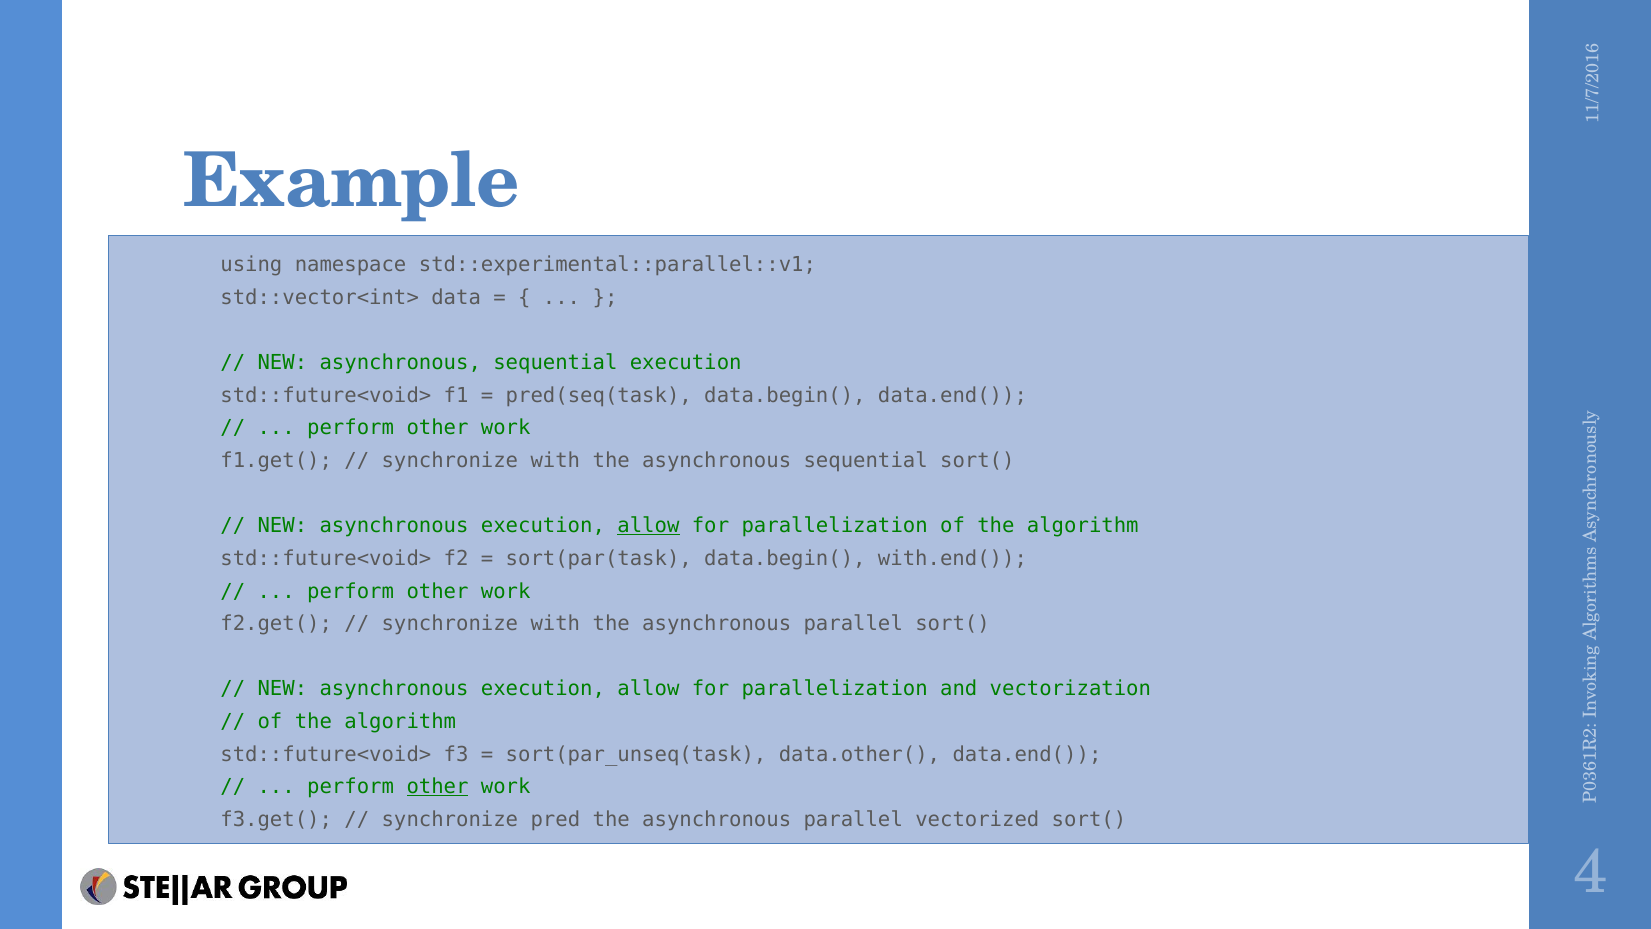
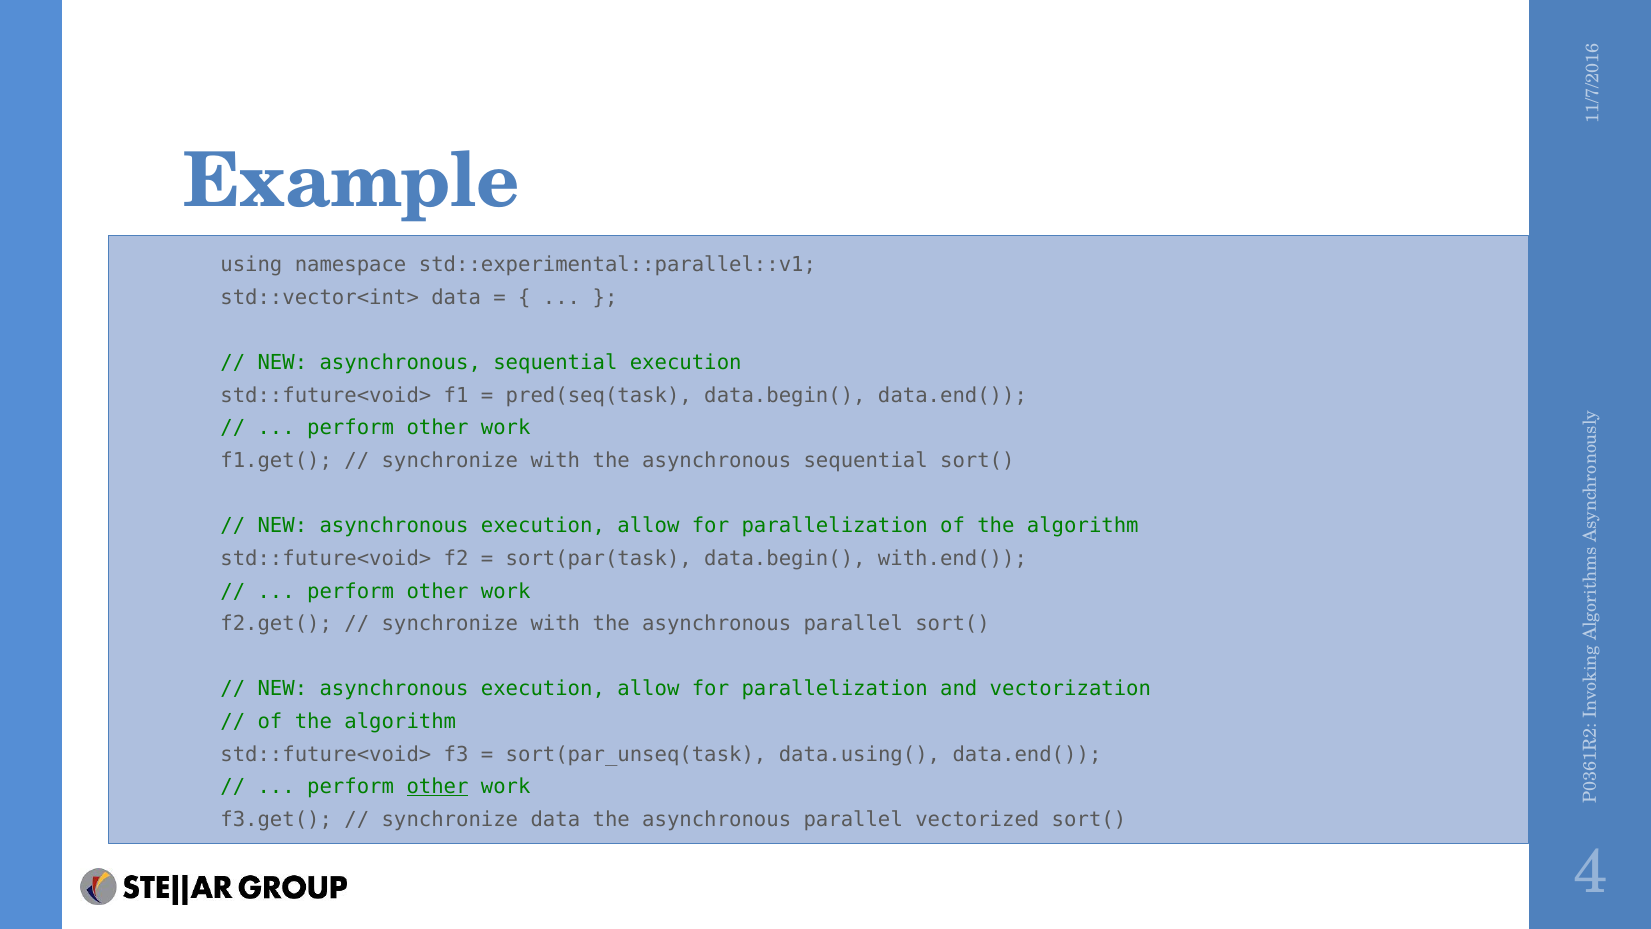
allow at (648, 526) underline: present -> none
data.other(: data.other( -> data.using(
synchronize pred: pred -> data
